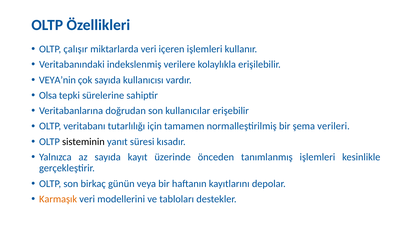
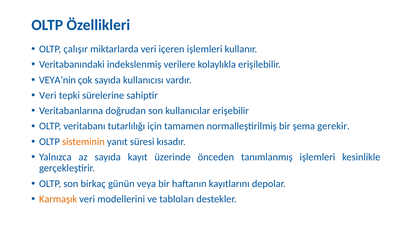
Olsa at (48, 95): Olsa -> Veri
verileri: verileri -> gerekir
sisteminin colour: black -> orange
